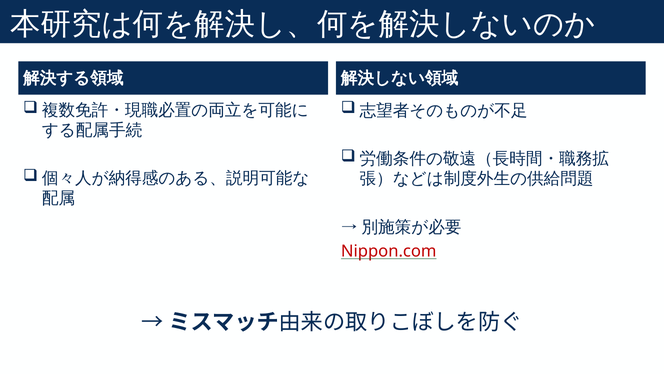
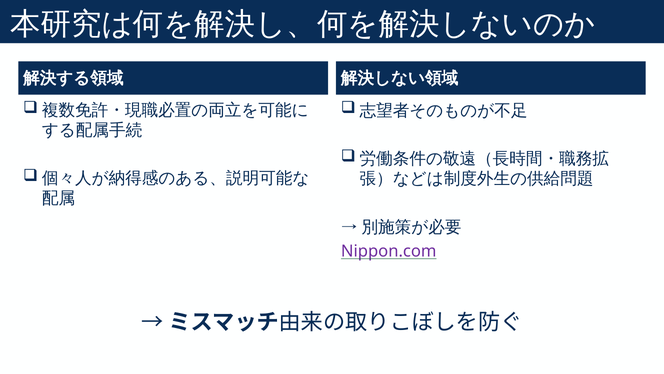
Nippon.com colour: red -> purple
